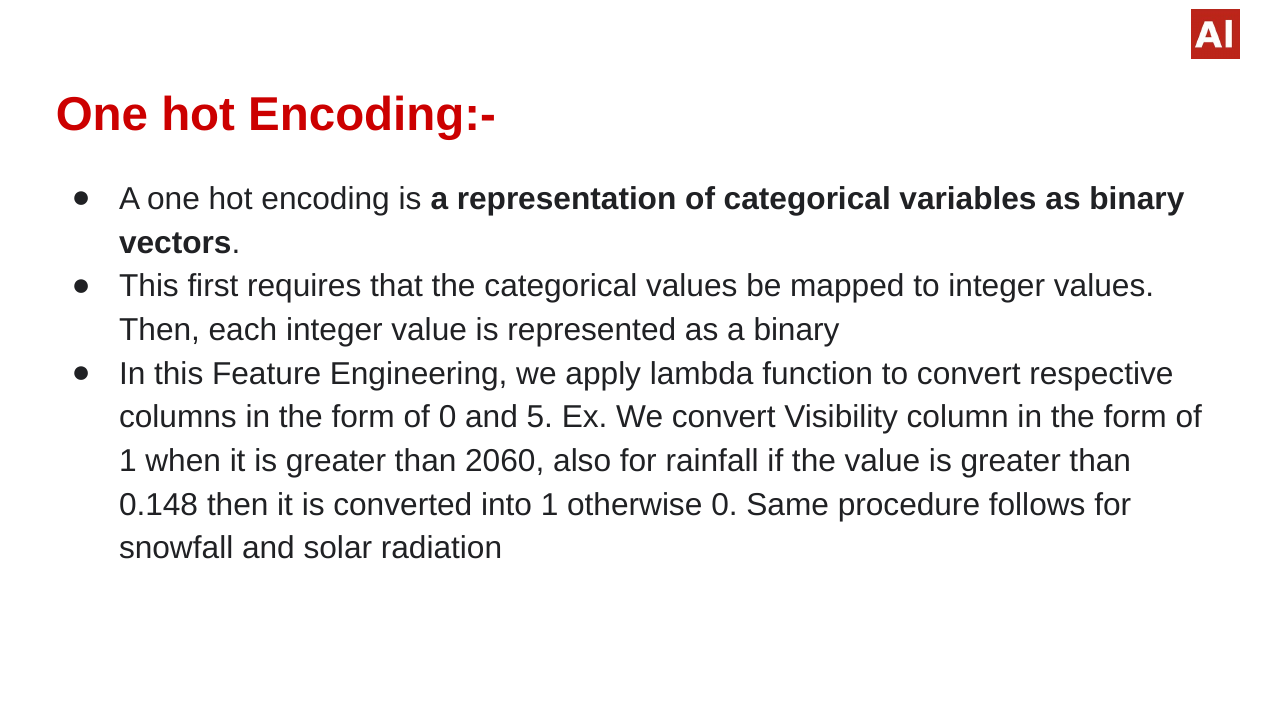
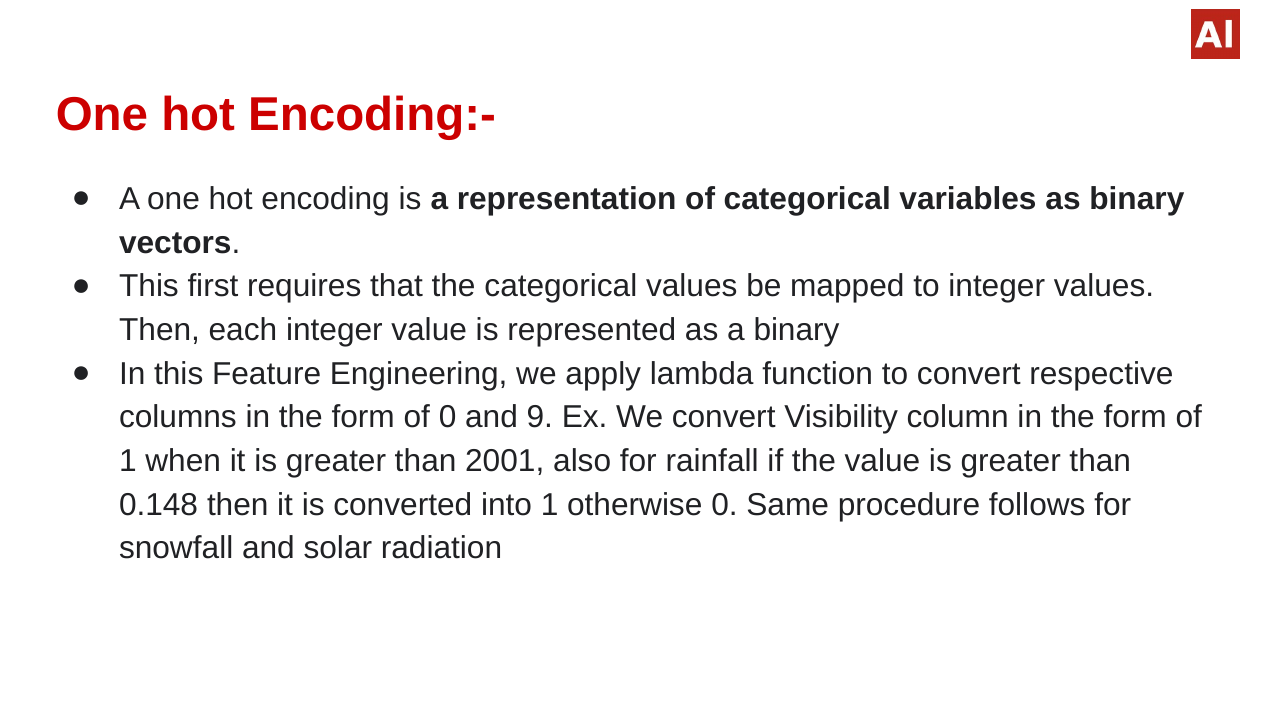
5: 5 -> 9
2060: 2060 -> 2001
